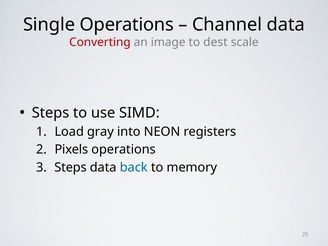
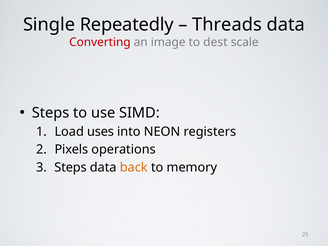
Single Operations: Operations -> Repeatedly
Channel: Channel -> Threads
gray: gray -> uses
back colour: blue -> orange
